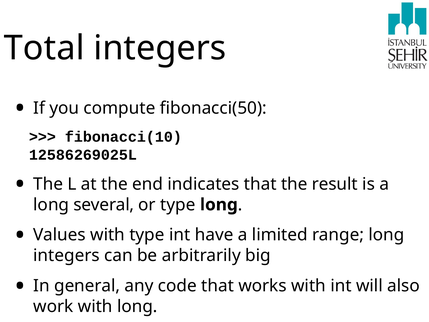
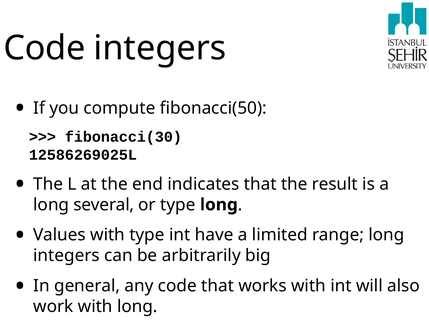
Total at (44, 48): Total -> Code
fibonacci(10: fibonacci(10 -> fibonacci(30
